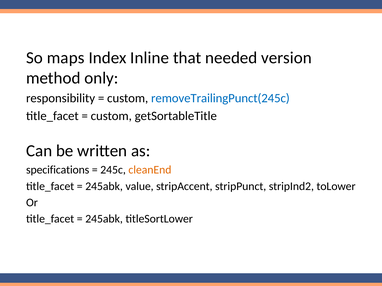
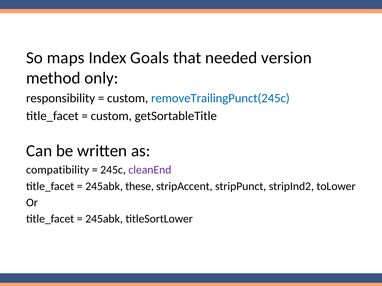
Inline: Inline -> Goals
specifications: specifications -> compatibility
cleanEnd colour: orange -> purple
value: value -> these
